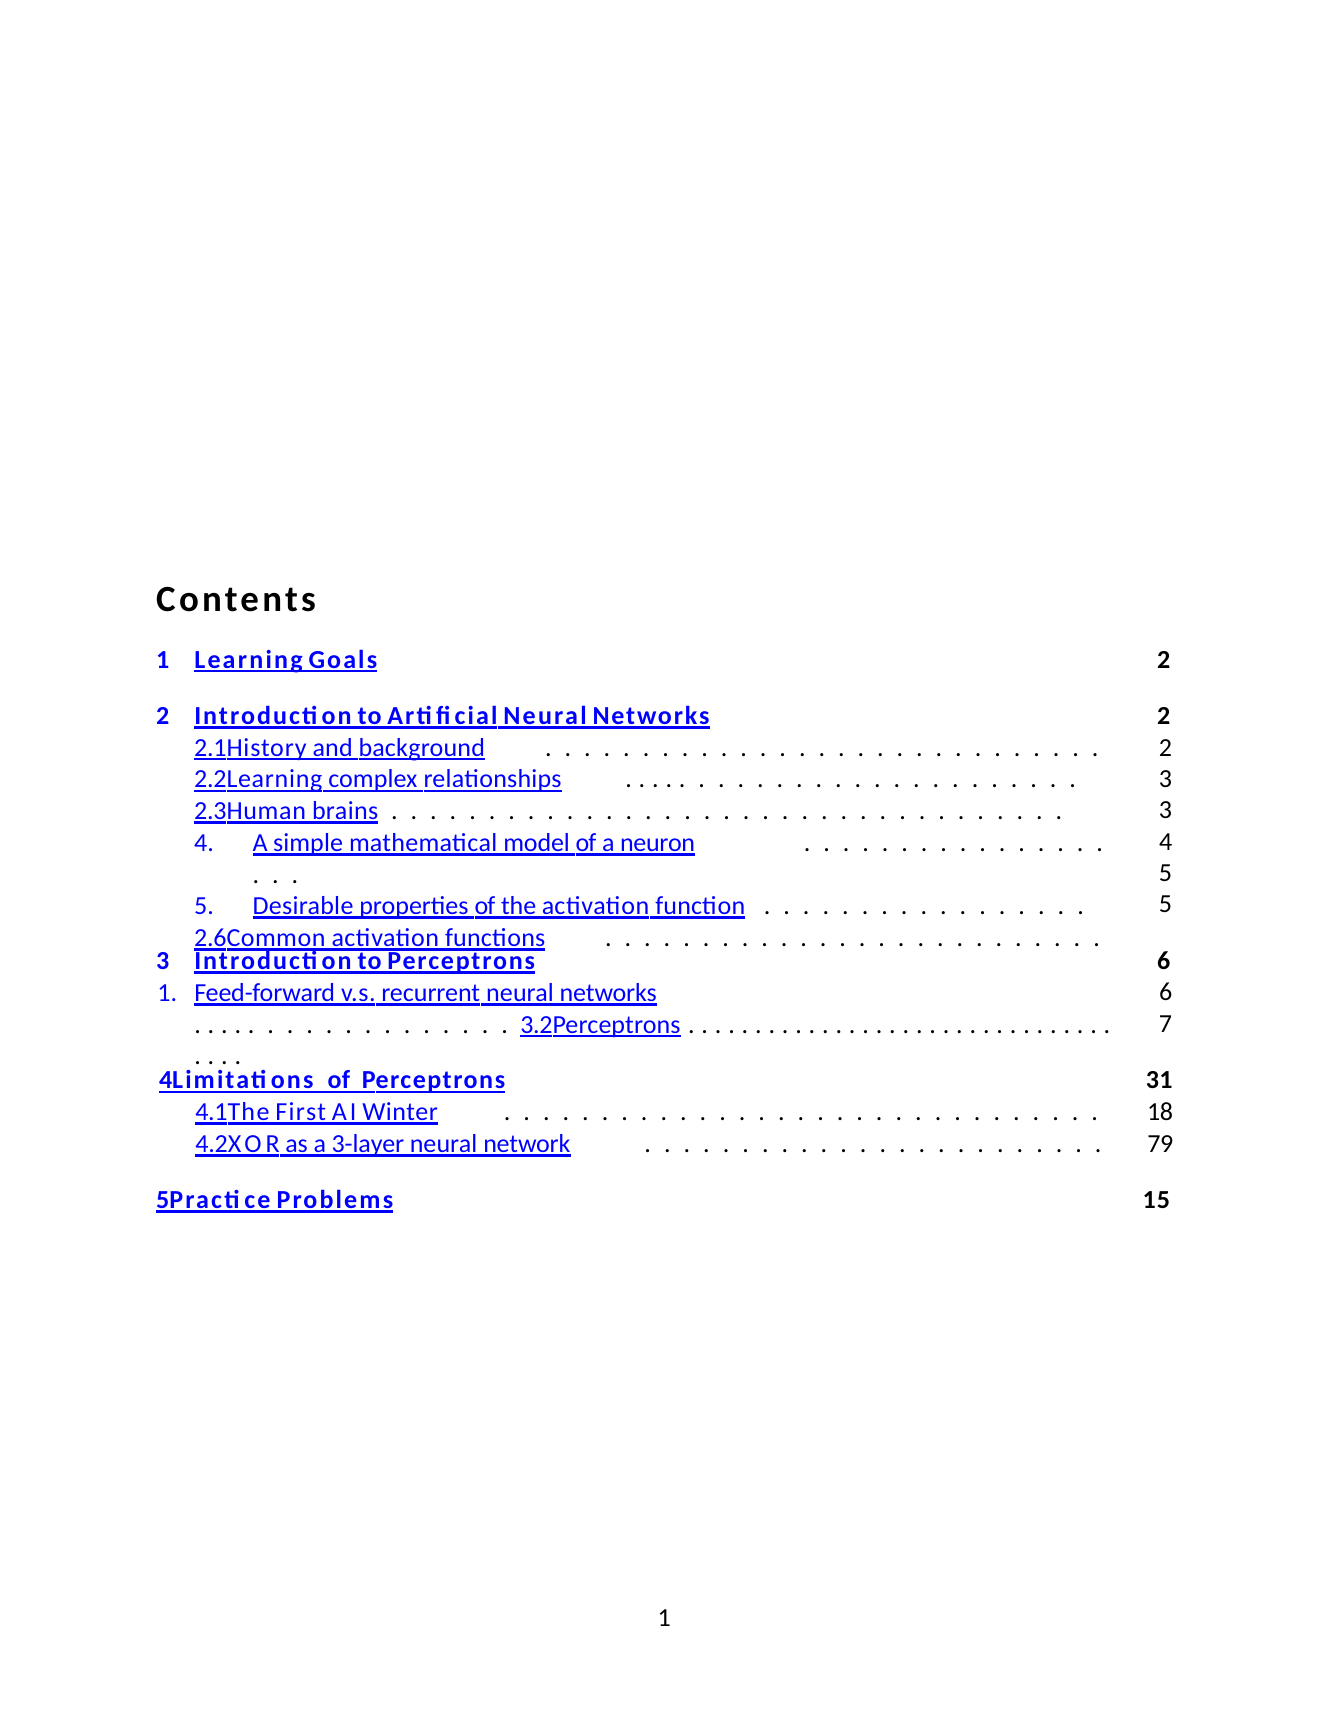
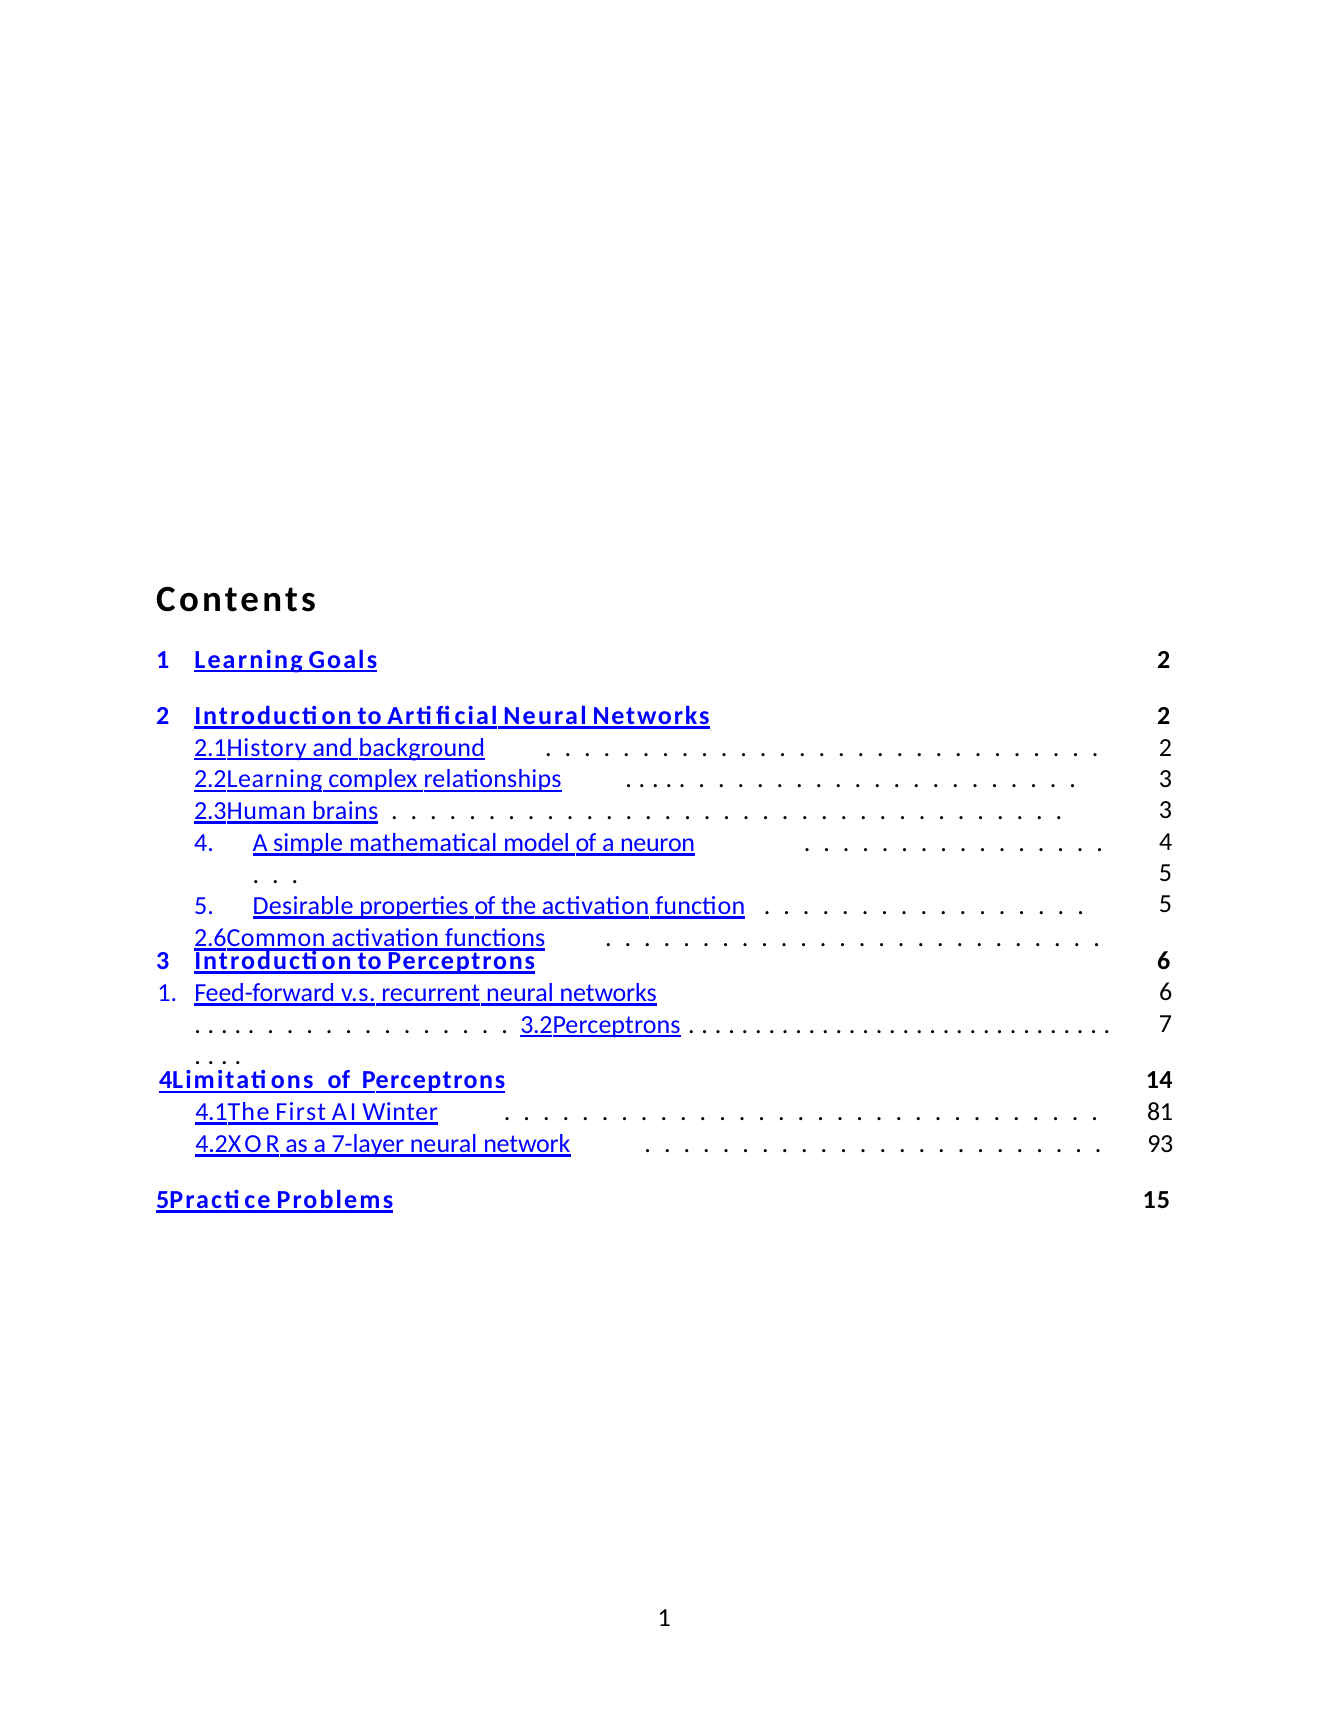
31: 31 -> 14
18: 18 -> 81
3-layer: 3-layer -> 7-layer
79: 79 -> 93
